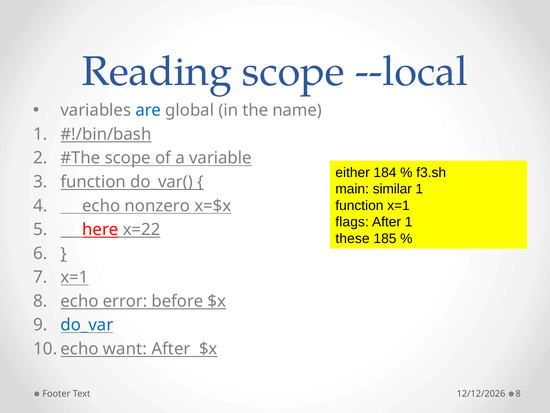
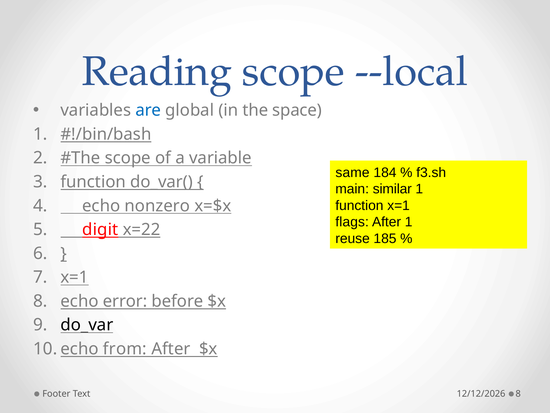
name: name -> space
either: either -> same
here: here -> digit
these: these -> reuse
do_var colour: blue -> black
want: want -> from
